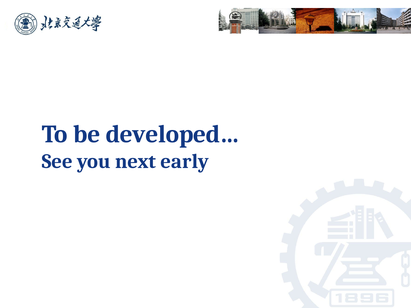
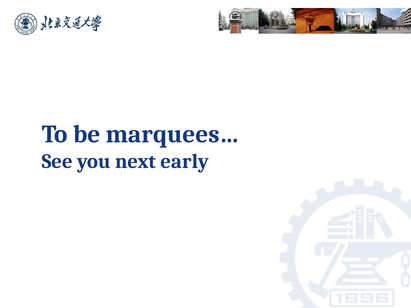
developed…: developed… -> marquees…
